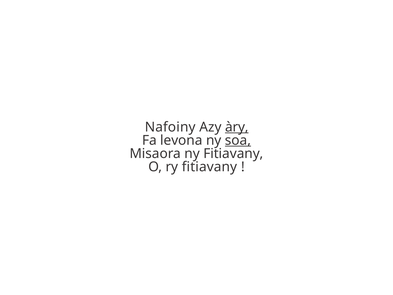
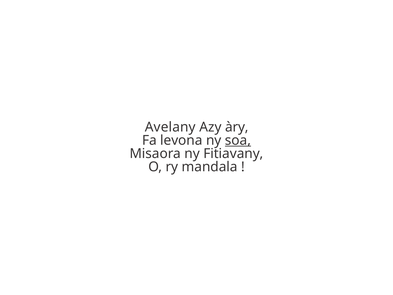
Nafoiny: Nafoiny -> Avelany
àry underline: present -> none
ry fitiavany: fitiavany -> mandala
